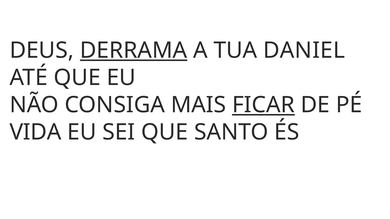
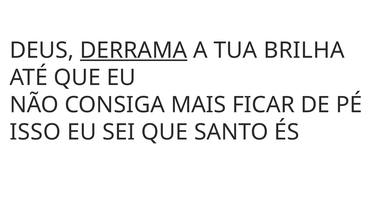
DANIEL: DANIEL -> BRILHA
FICAR underline: present -> none
VIDA: VIDA -> ISSO
